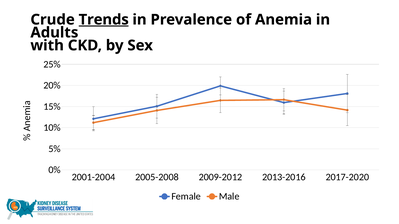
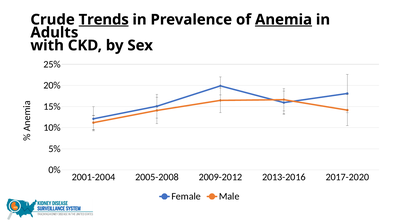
Anemia underline: none -> present
